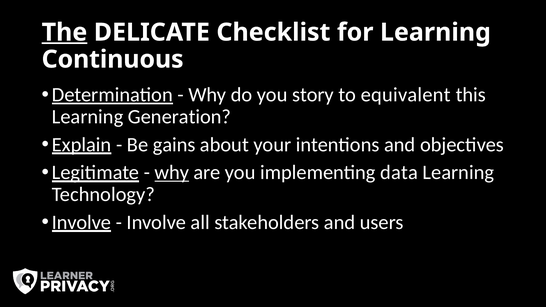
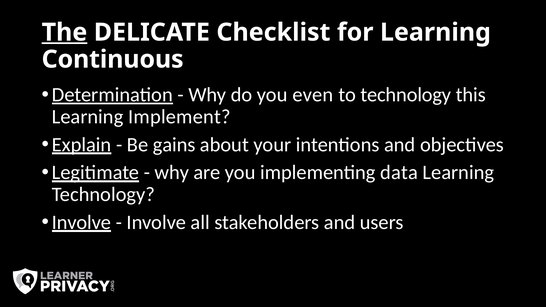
story: story -> even
to equivalent: equivalent -> technology
Generation: Generation -> Implement
why at (172, 172) underline: present -> none
